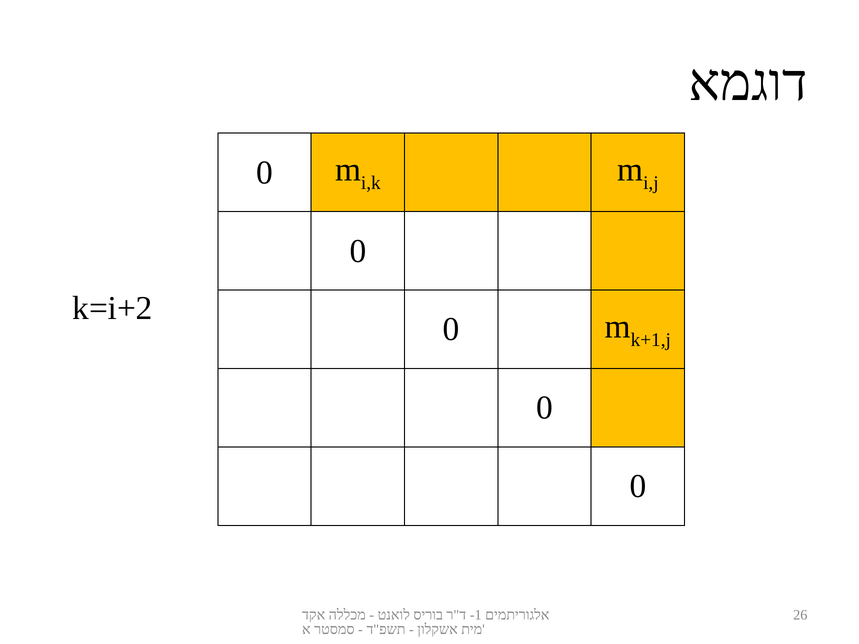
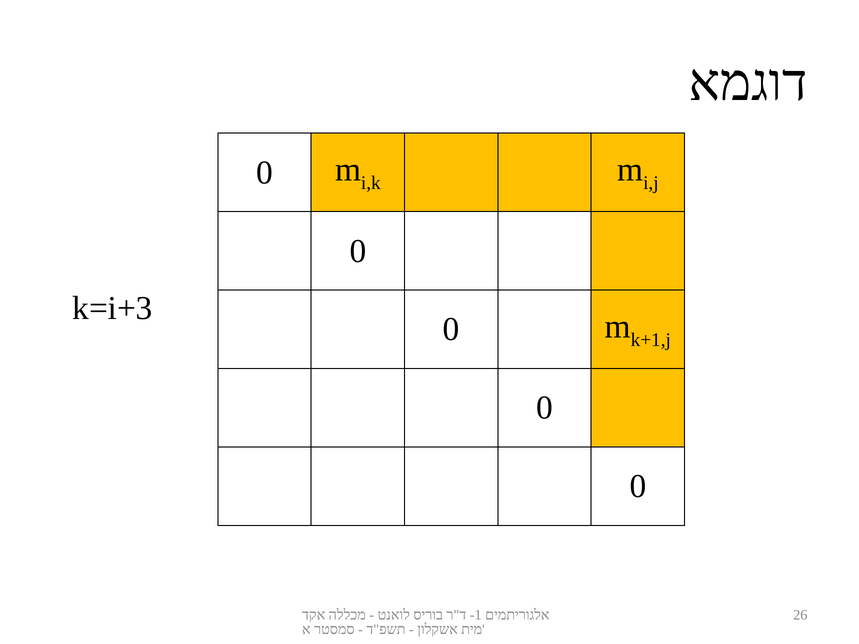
k=i+2: k=i+2 -> k=i+3
